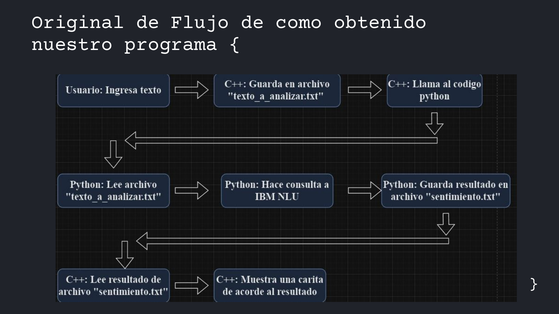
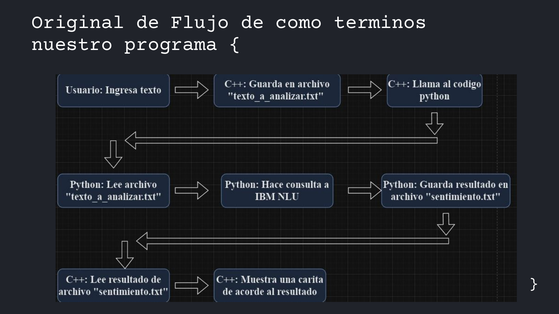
obtenido: obtenido -> terminos
